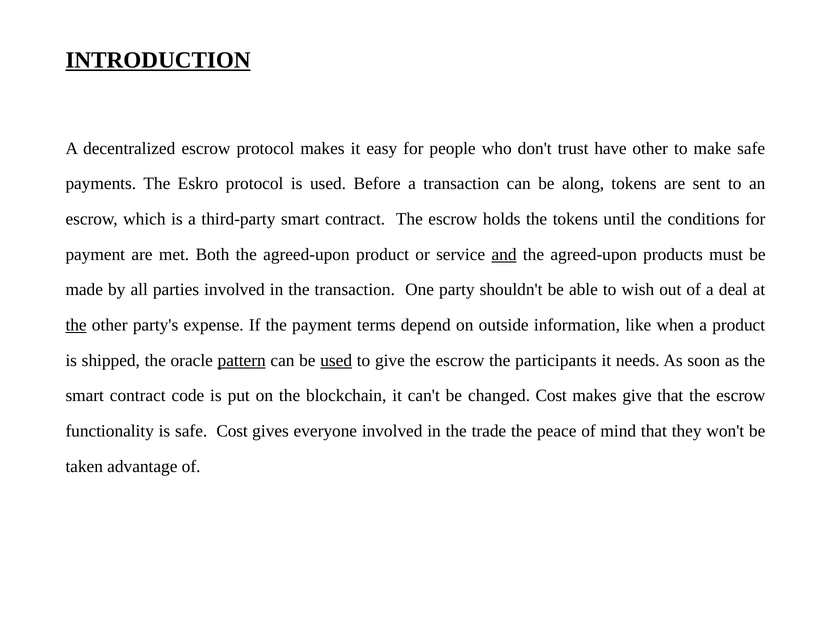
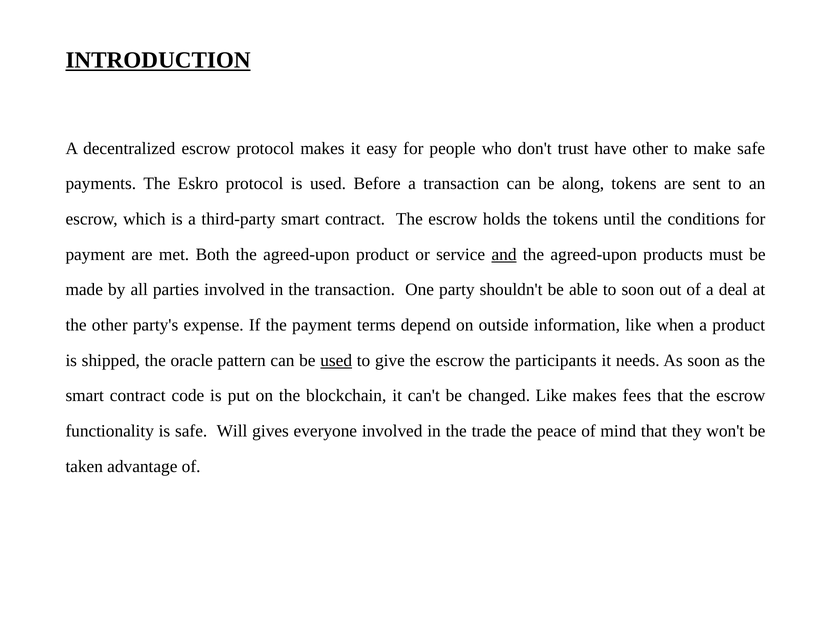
to wish: wish -> soon
the at (76, 325) underline: present -> none
pattern underline: present -> none
changed Cost: Cost -> Like
makes give: give -> fees
safe Cost: Cost -> Will
